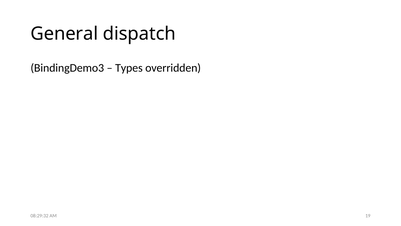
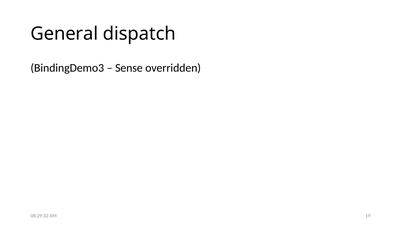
Types: Types -> Sense
